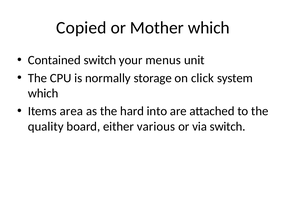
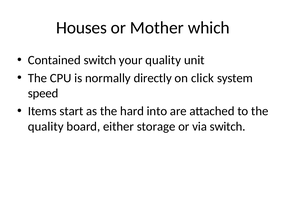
Copied: Copied -> Houses
your menus: menus -> quality
storage: storage -> directly
which at (43, 93): which -> speed
area: area -> start
various: various -> storage
